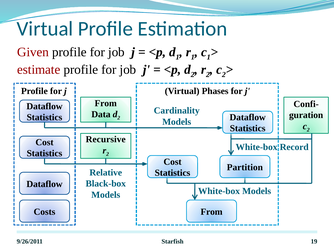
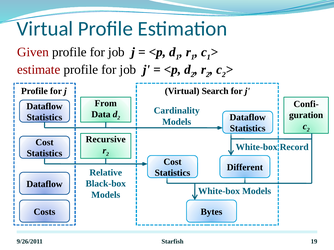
Phases: Phases -> Search
Partition: Partition -> Different
From at (212, 212): From -> Bytes
